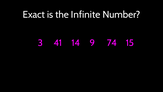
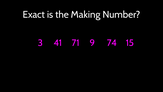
Infinite: Infinite -> Making
14: 14 -> 71
